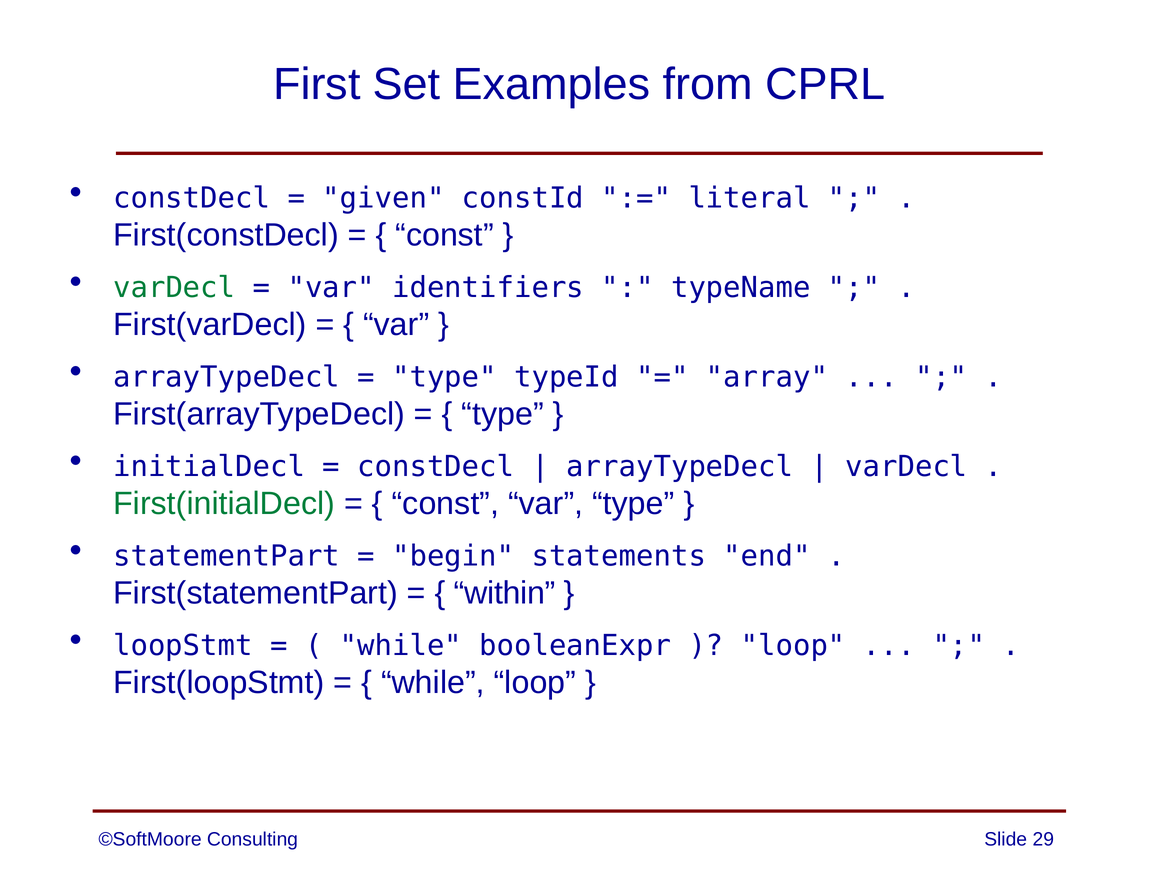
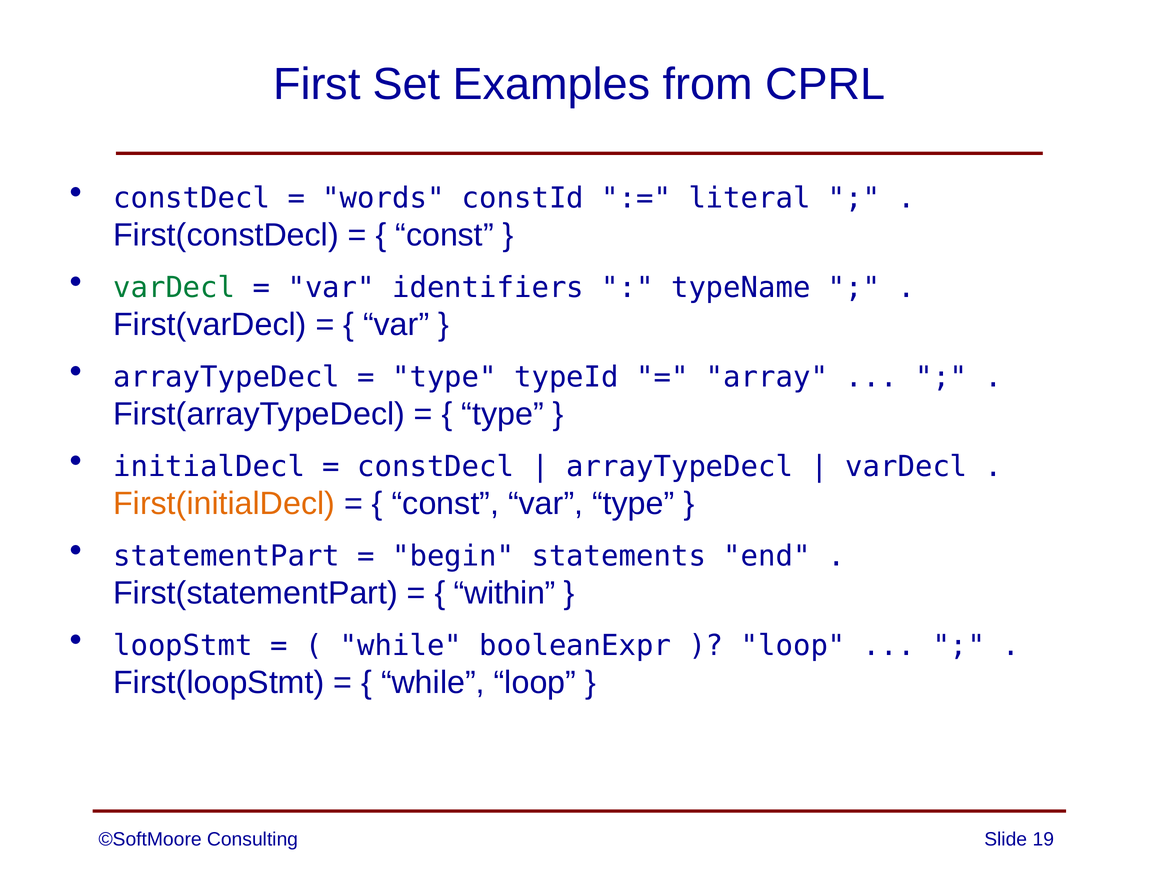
given: given -> words
First(initialDecl colour: green -> orange
29: 29 -> 19
